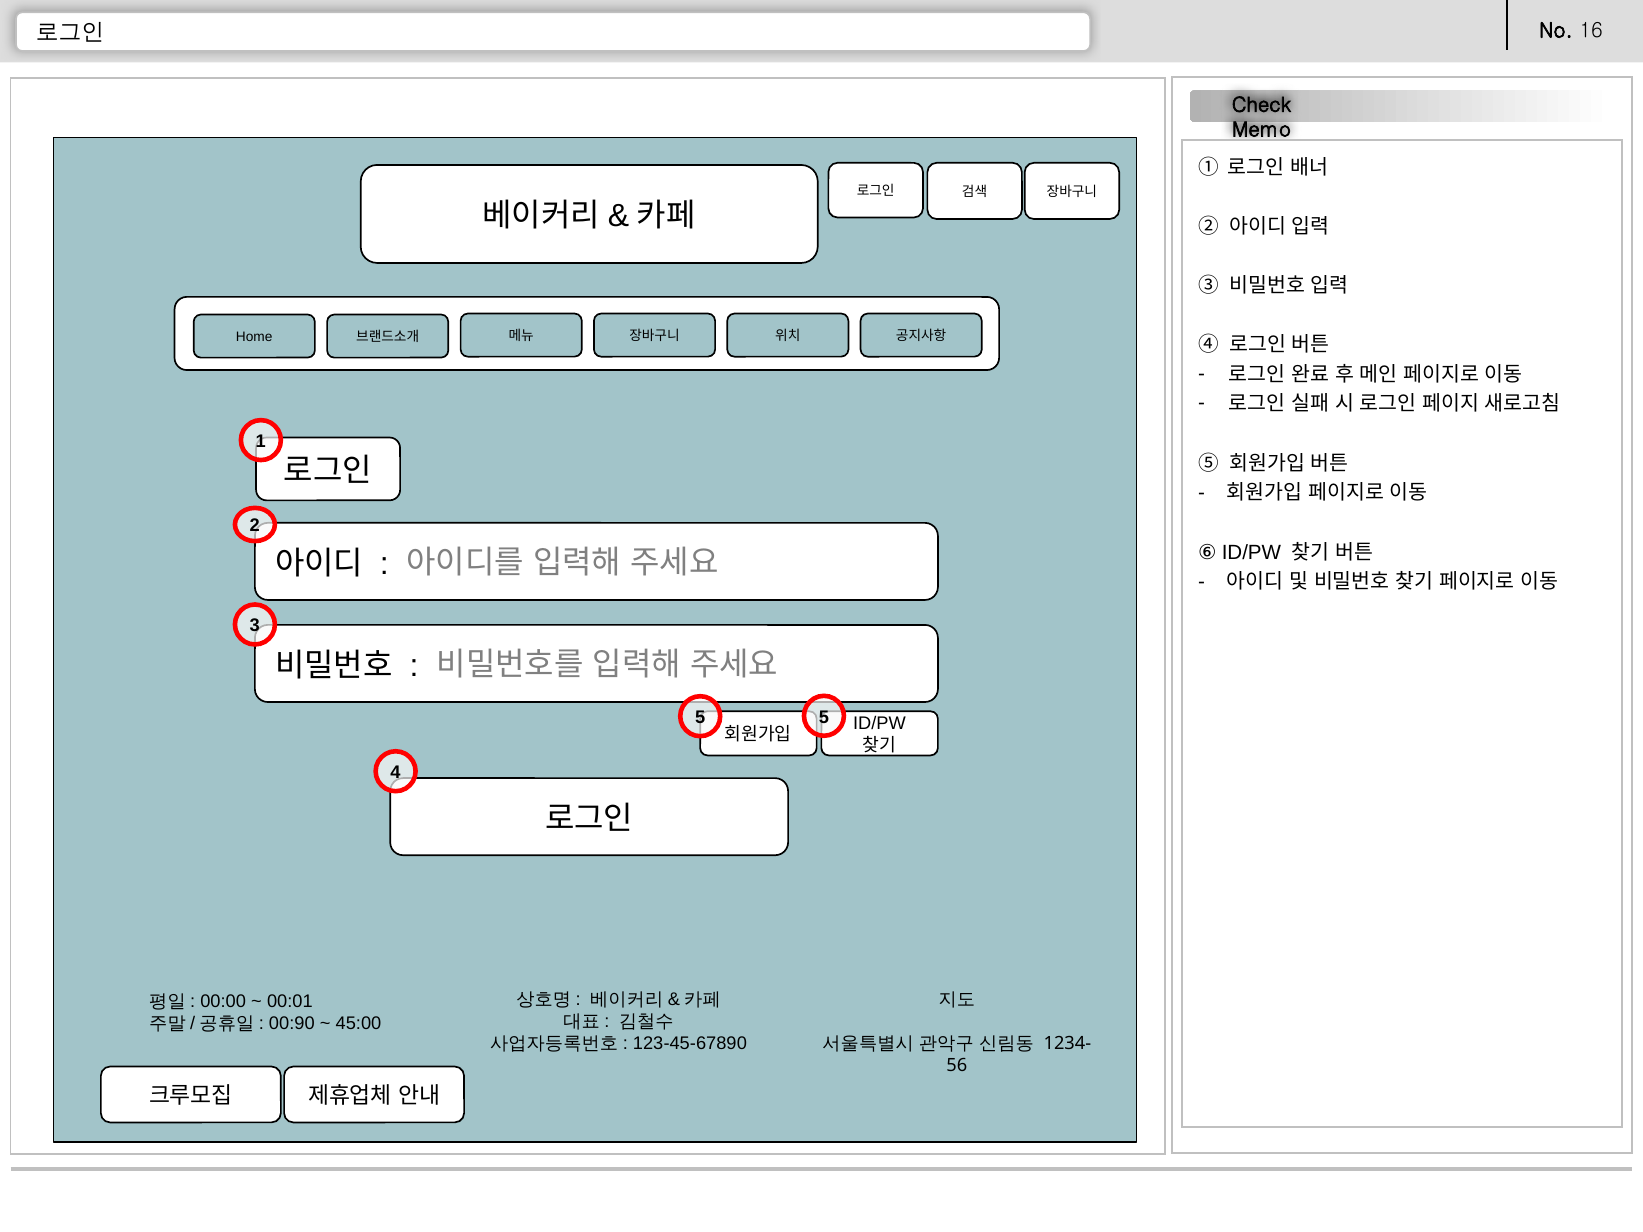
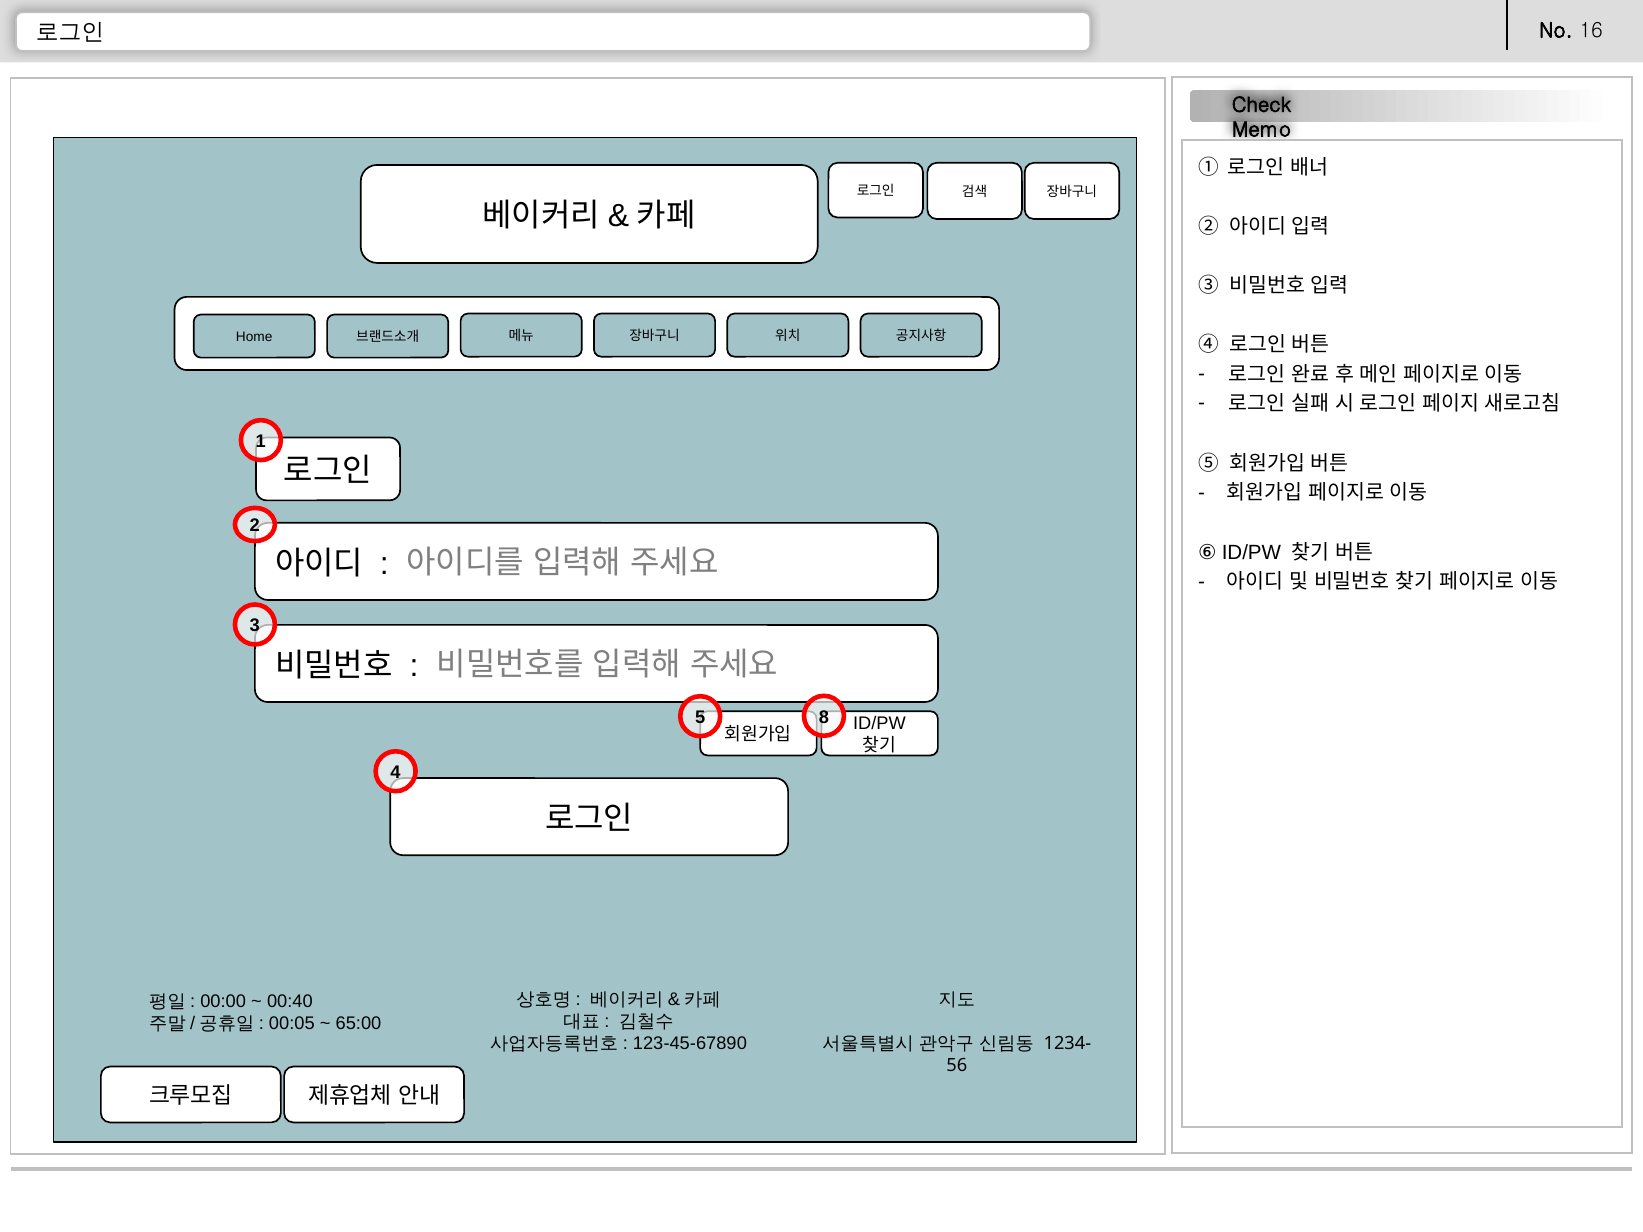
5 5: 5 -> 8
00:01: 00:01 -> 00:40
00:90: 00:90 -> 00:05
45:00: 45:00 -> 65:00
